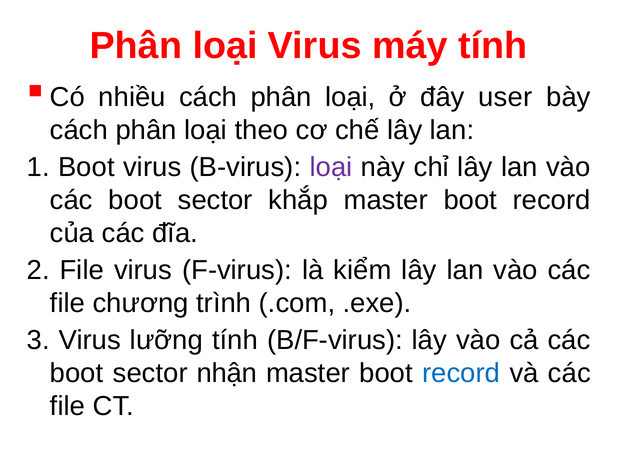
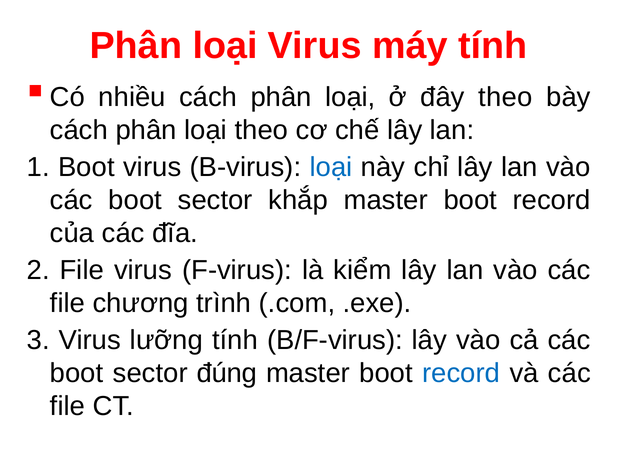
đây user: user -> theo
loại at (331, 168) colour: purple -> blue
nhận: nhận -> đúng
